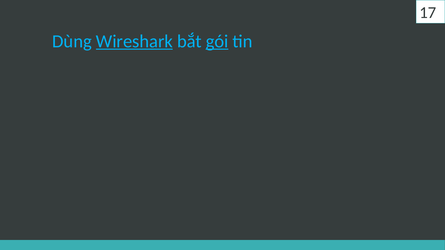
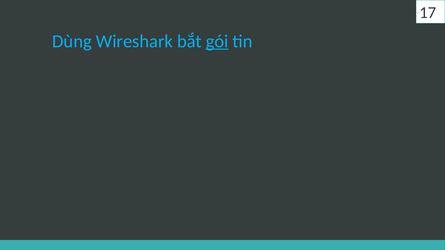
Wireshark underline: present -> none
